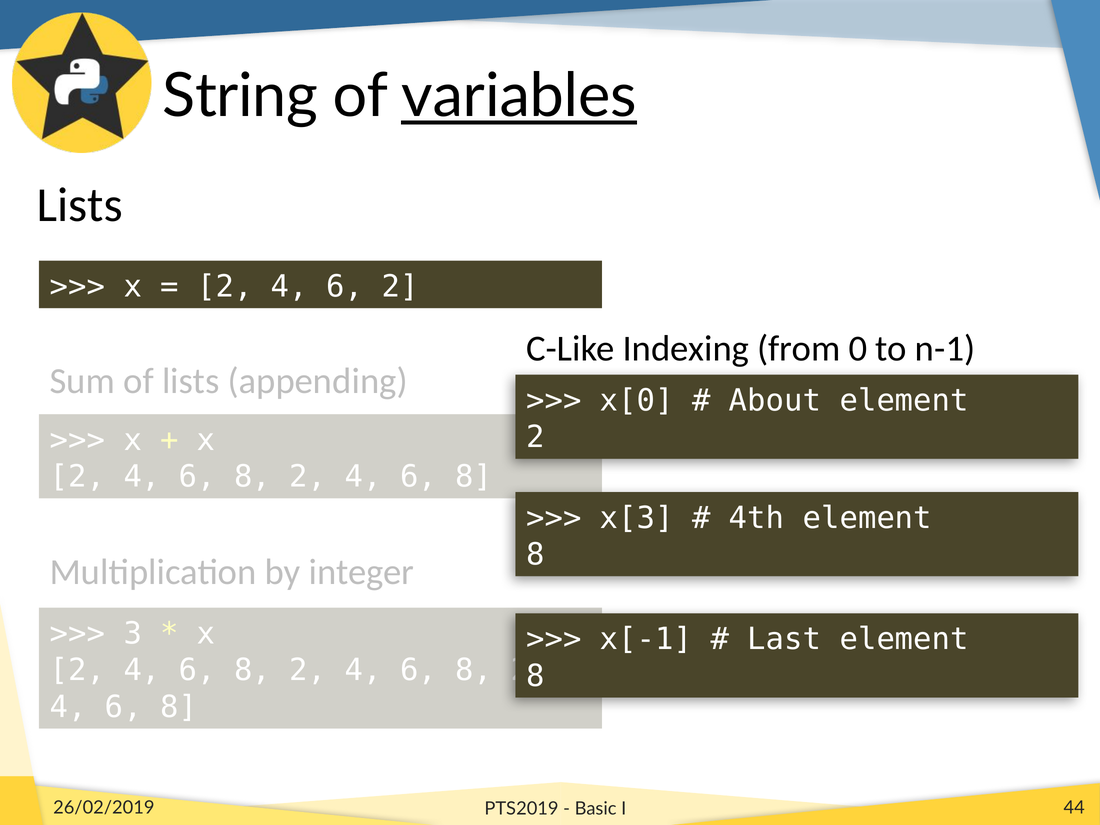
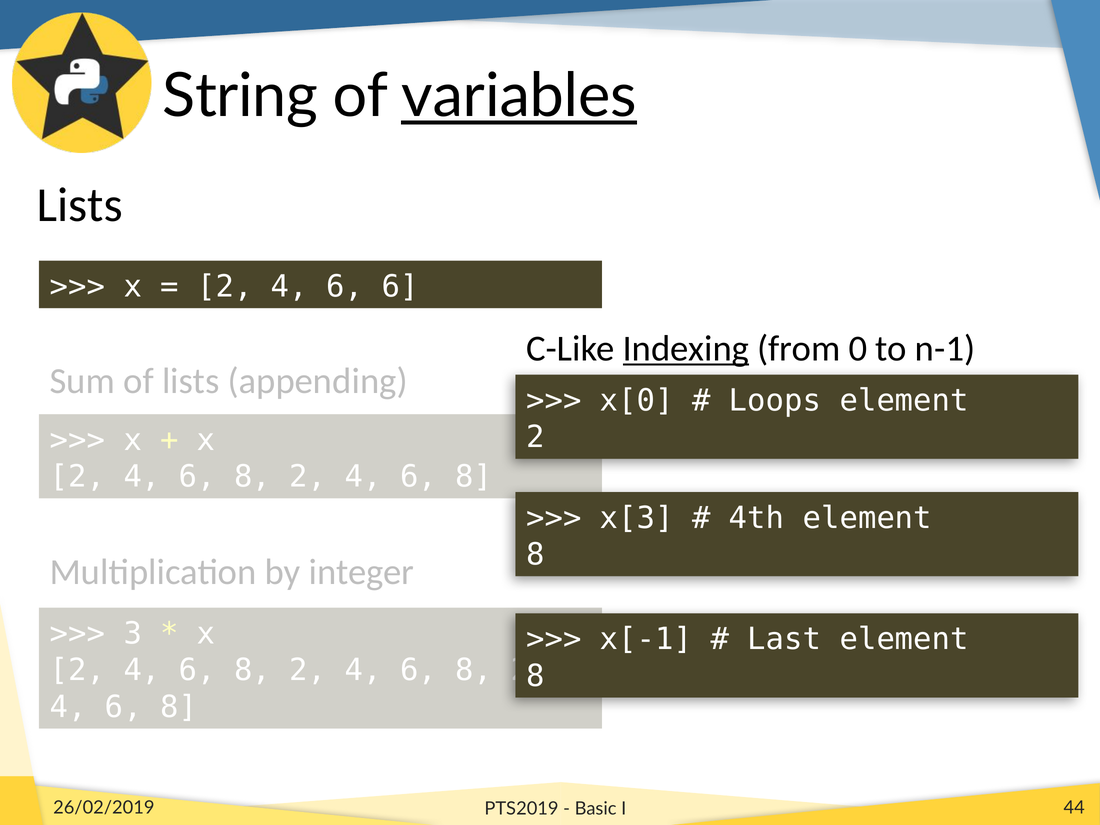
6 2: 2 -> 6
Indexing underline: none -> present
About: About -> Loops
